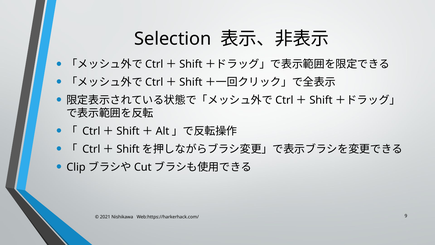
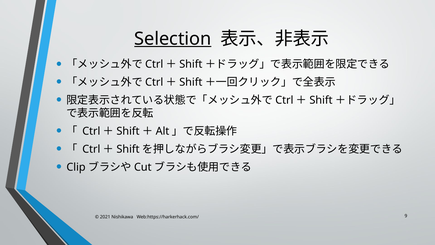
Selection underline: none -> present
